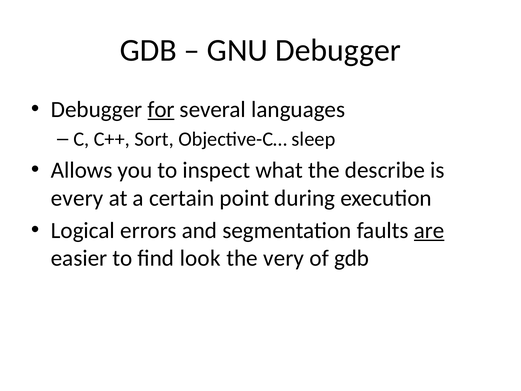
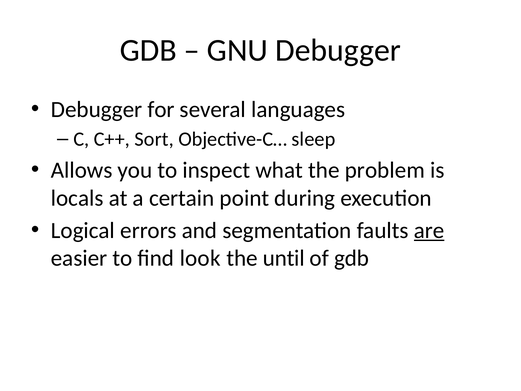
for underline: present -> none
describe: describe -> problem
every: every -> locals
very: very -> until
